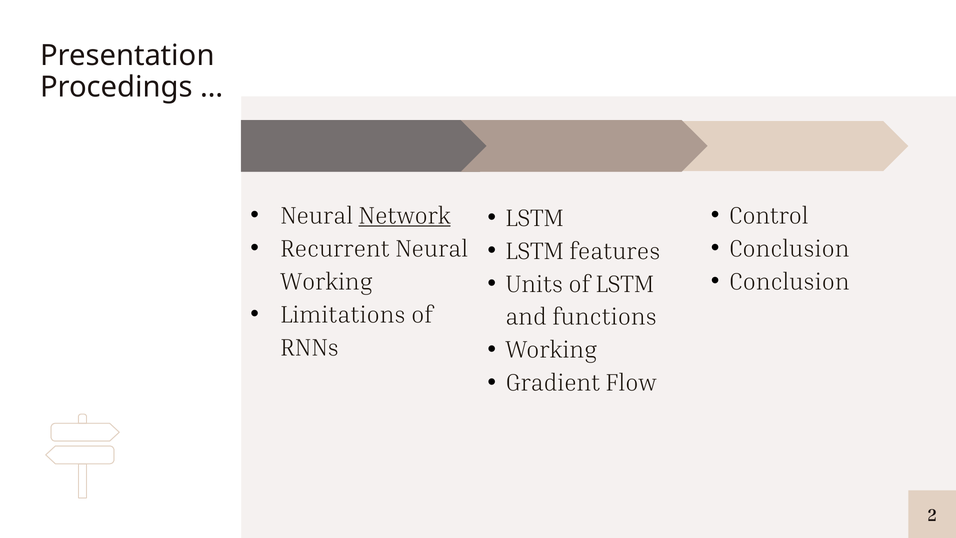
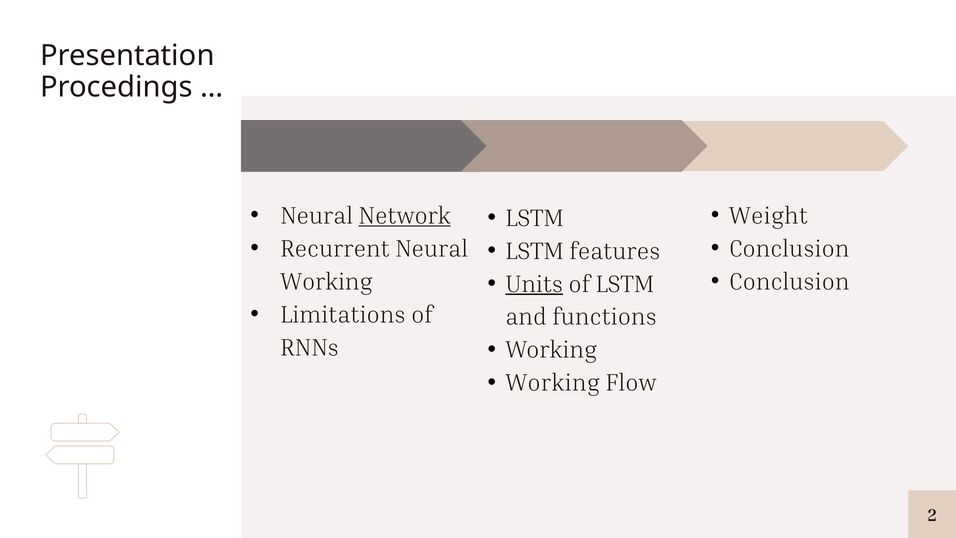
Control: Control -> Weight
Units underline: none -> present
Gradient at (553, 383): Gradient -> Working
